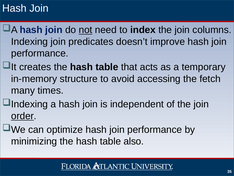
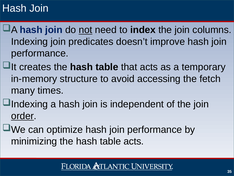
table also: also -> acts
